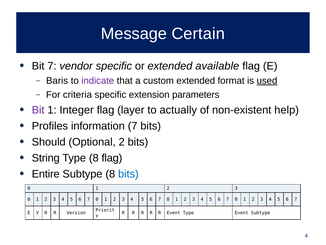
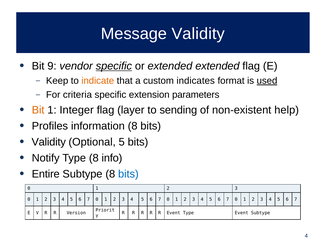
Message Certain: Certain -> Validity
Bit 7: 7 -> 9
specific at (114, 66) underline: none -> present
extended available: available -> extended
Baris: Baris -> Keep
indicate colour: purple -> orange
custom extended: extended -> indicates
Bit at (38, 110) colour: purple -> orange
actually: actually -> sending
information 7: 7 -> 8
Should at (49, 142): Should -> Validity
Optional 2: 2 -> 5
String: String -> Notify
8 flag: flag -> info
